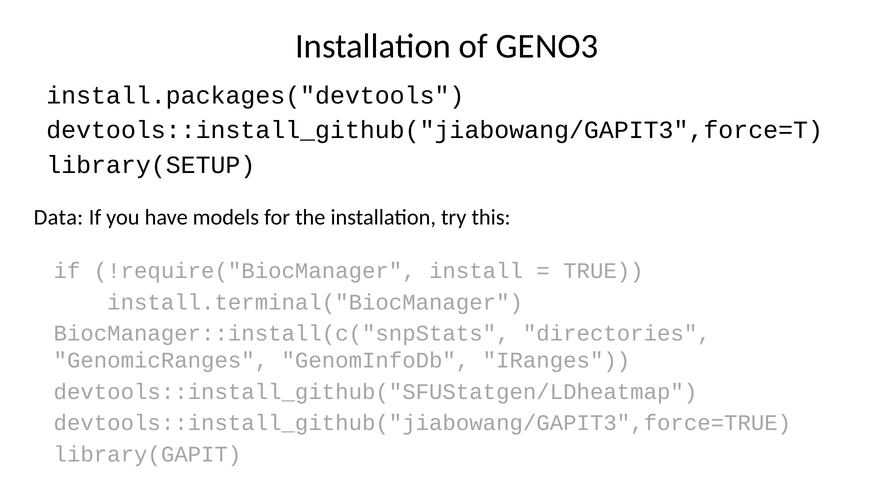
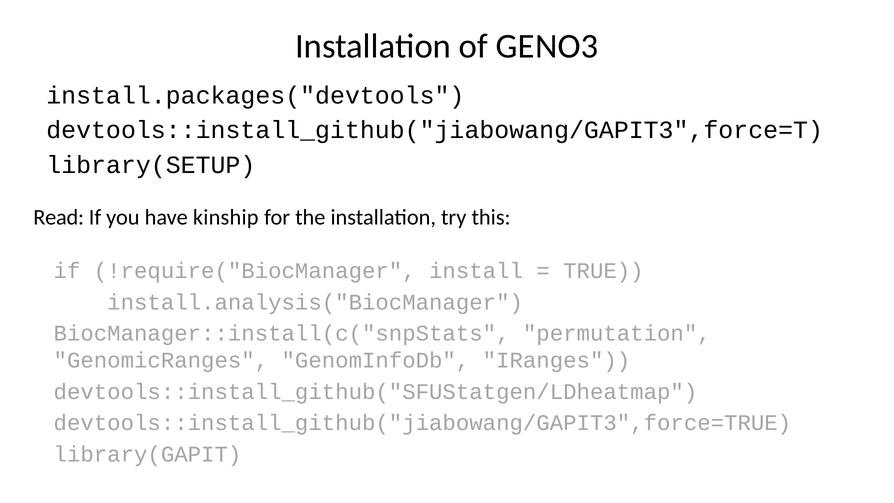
Data: Data -> Read
models: models -> kinship
install.terminal("BiocManager: install.terminal("BiocManager -> install.analysis("BiocManager
directories: directories -> permutation
